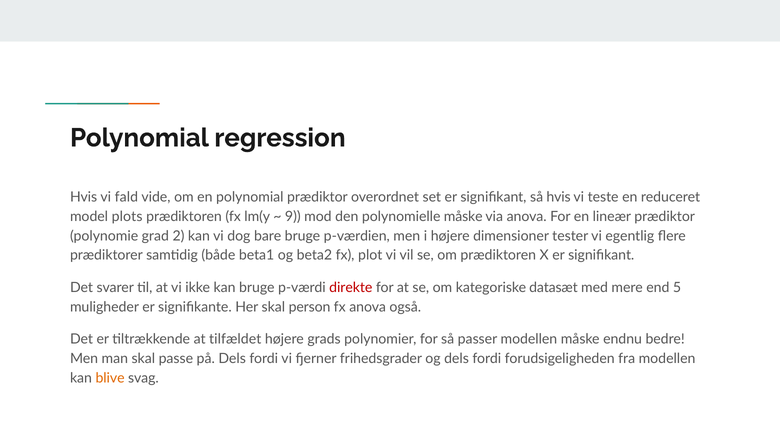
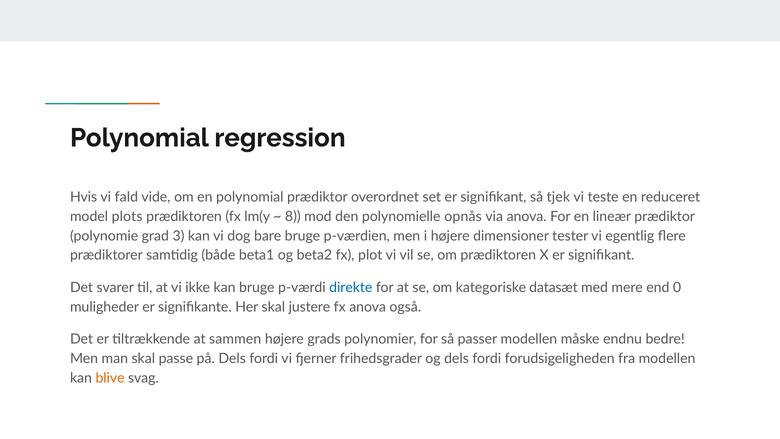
så hvis: hvis -> tjek
9: 9 -> 8
polynomielle måske: måske -> opnås
2: 2 -> 3
direkte colour: red -> blue
5: 5 -> 0
person: person -> justere
tilfældet: tilfældet -> sammen
